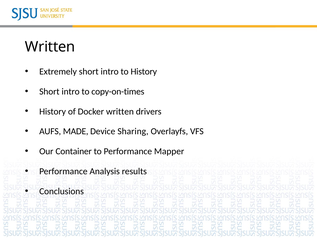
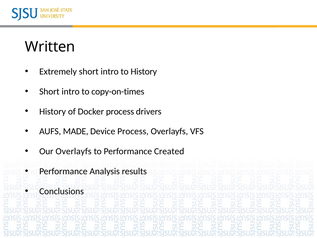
Docker written: written -> process
Device Sharing: Sharing -> Process
Our Container: Container -> Overlayfs
Mapper: Mapper -> Created
